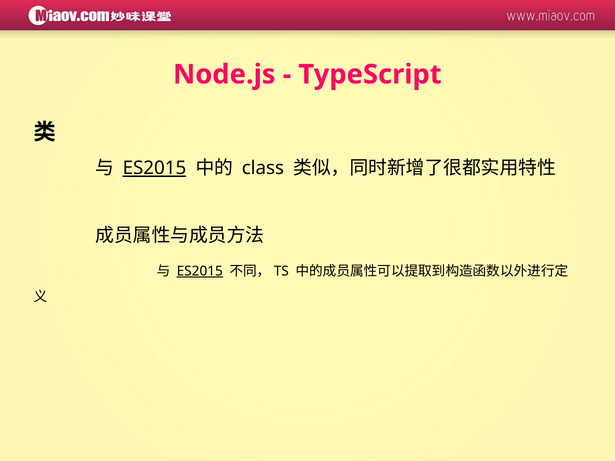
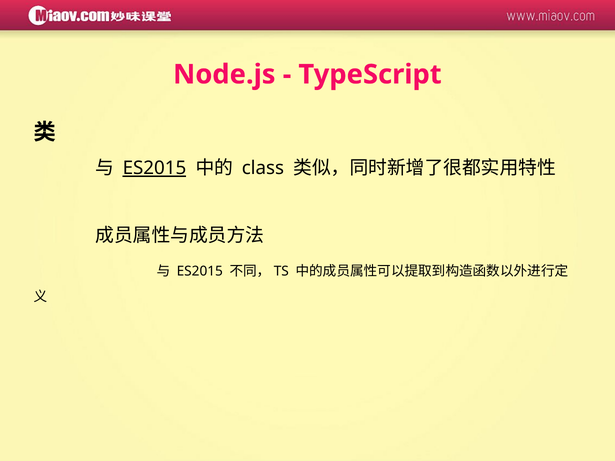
ES2015 at (200, 271) underline: present -> none
